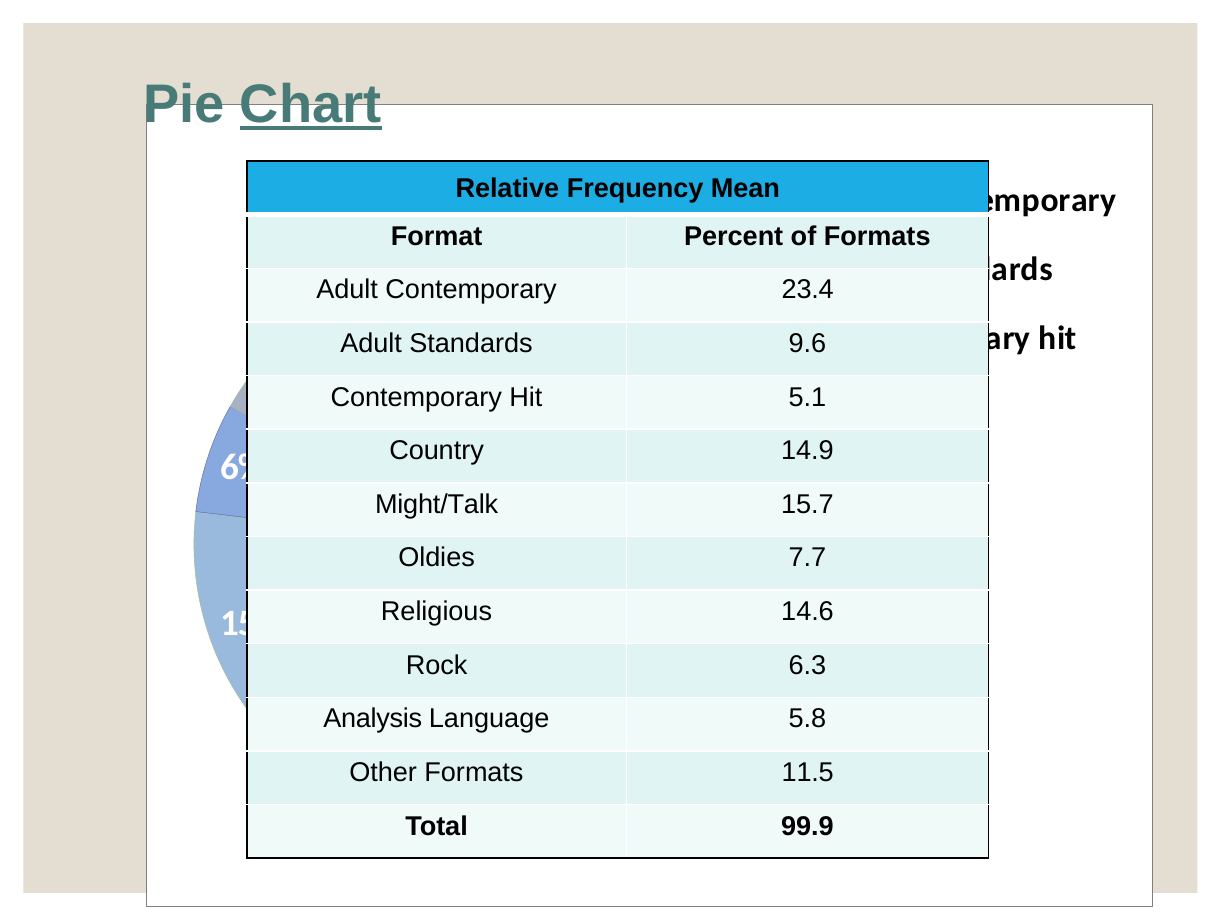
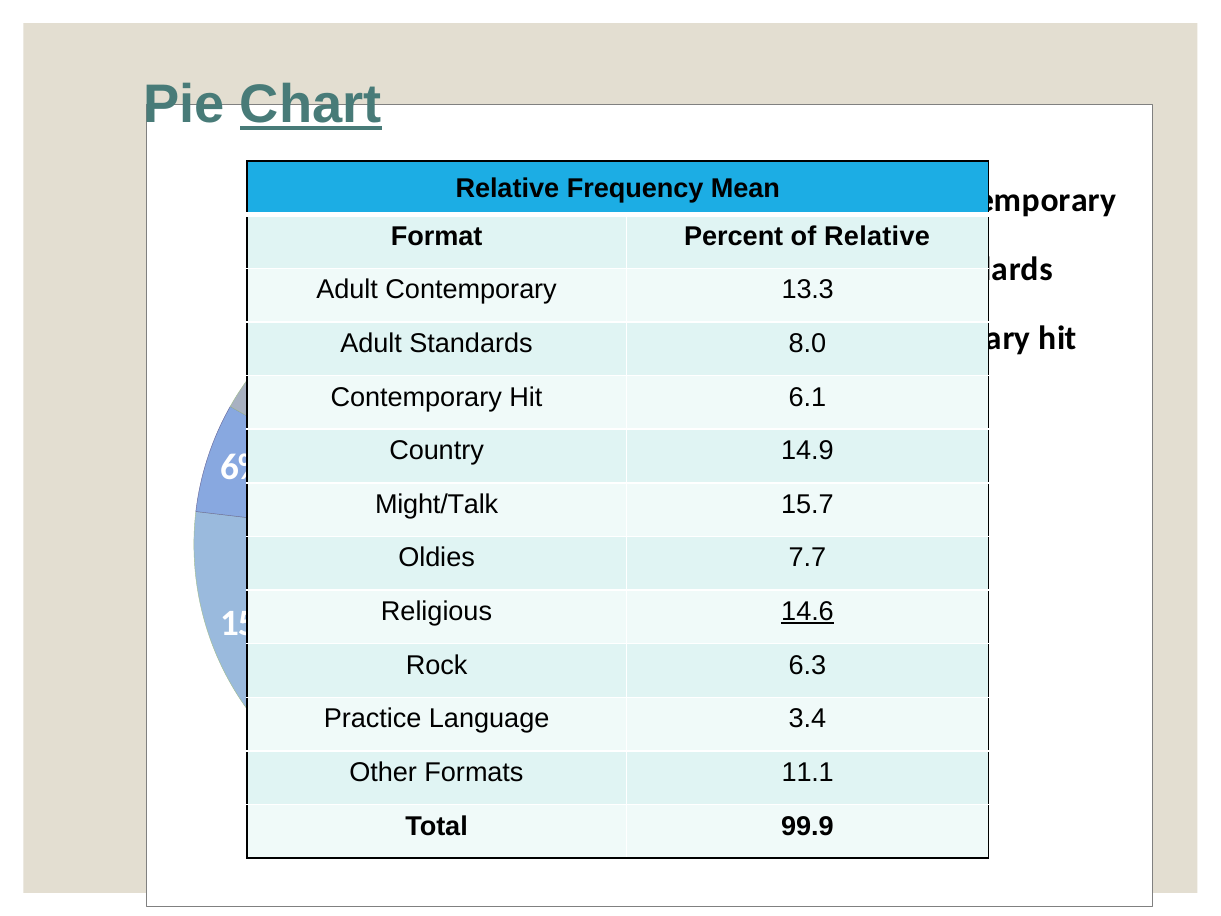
of Formats: Formats -> Relative
23.4: 23.4 -> 13.3
9.6: 9.6 -> 8.0
5.1: 5.1 -> 6.1
14.6 underline: none -> present
Analysis: Analysis -> Practice
5.8: 5.8 -> 3.4
11.5: 11.5 -> 11.1
